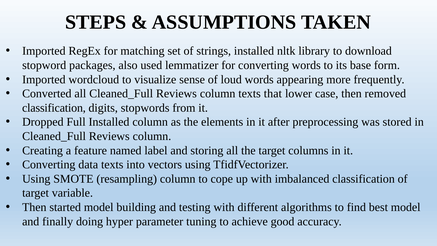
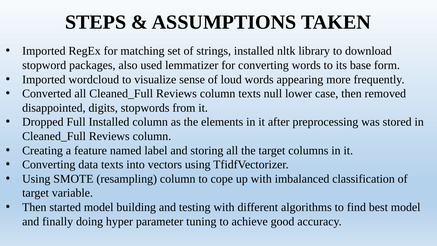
that: that -> null
classification at (54, 108): classification -> disappointed
